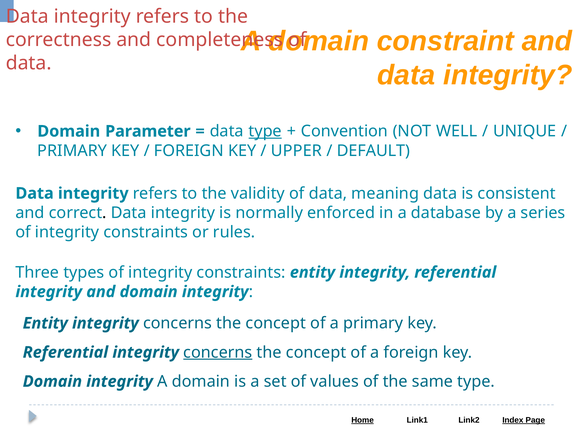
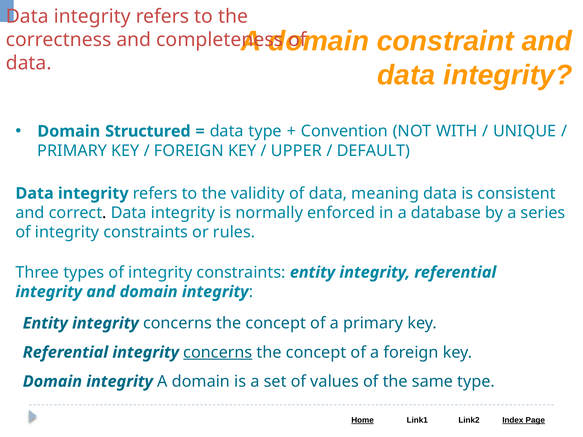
Parameter: Parameter -> Structured
type at (265, 131) underline: present -> none
WELL: WELL -> WITH
